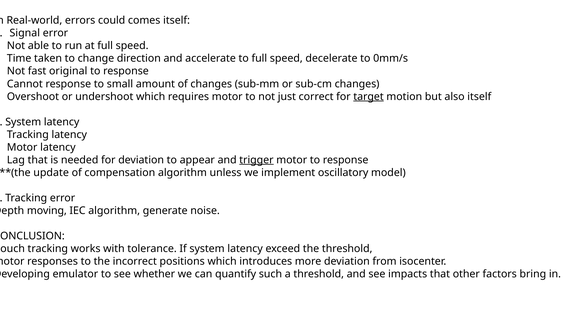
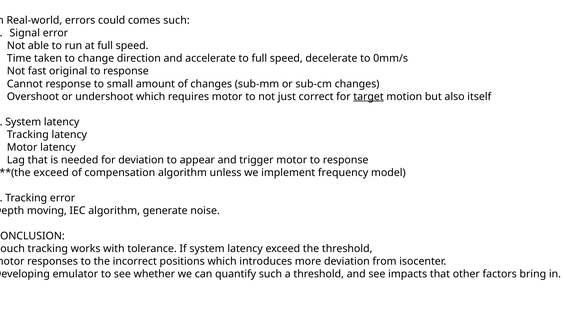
comes itself: itself -> such
trigger underline: present -> none
update at (51, 173): update -> exceed
oscillatory: oscillatory -> frequency
